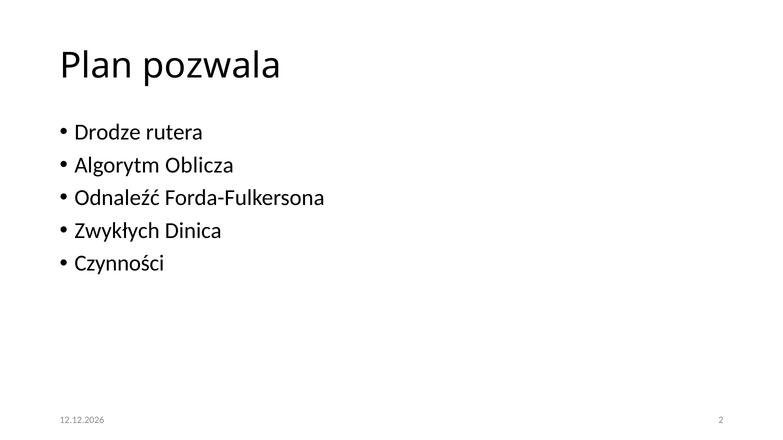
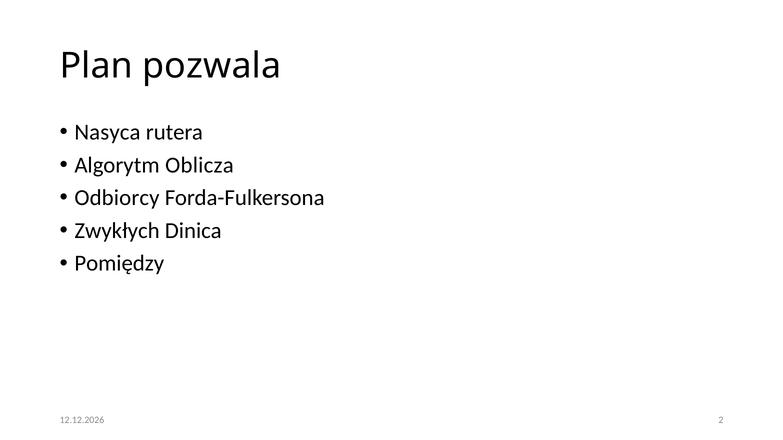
Drodze: Drodze -> Nasyca
Odnaleźć: Odnaleźć -> Odbiorcy
Czynności: Czynności -> Pomiędzy
